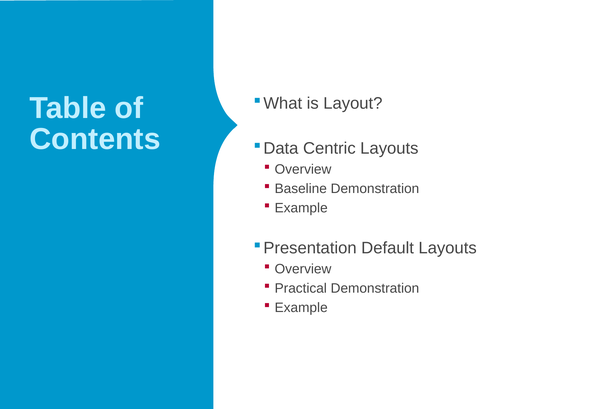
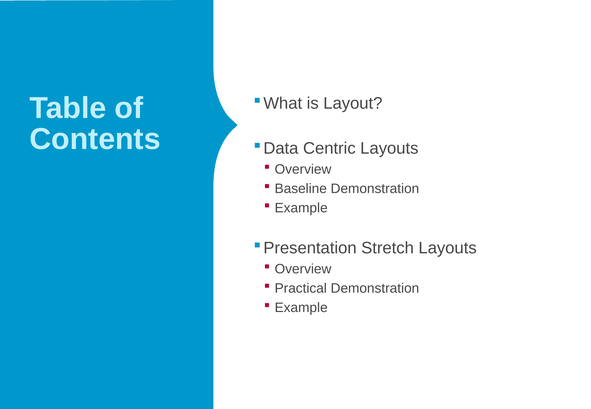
Default: Default -> Stretch
